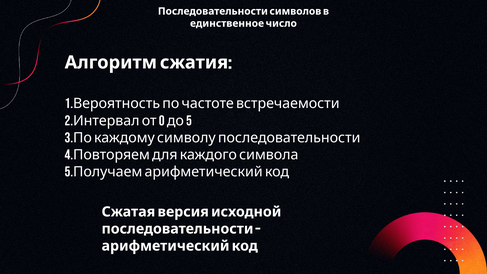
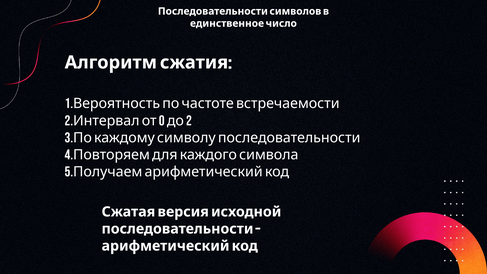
0 5: 5 -> 2
